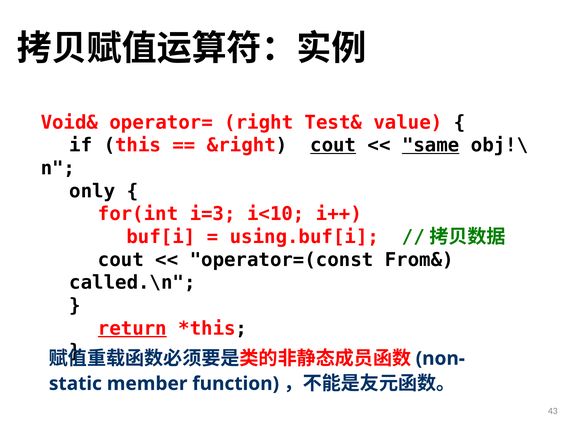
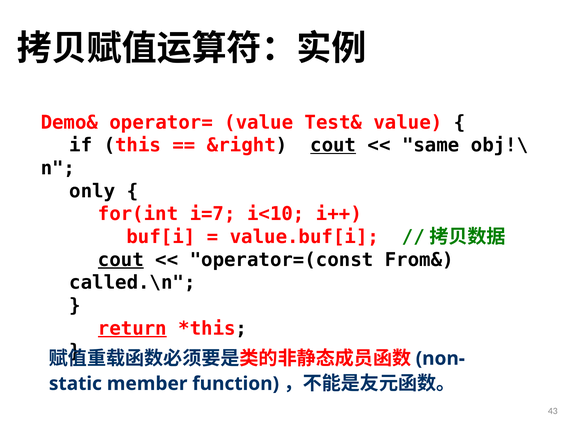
Void&: Void& -> Demo&
operator= right: right -> value
same underline: present -> none
i=3: i=3 -> i=7
using.buf[i: using.buf[i -> value.buf[i
cout at (121, 260) underline: none -> present
